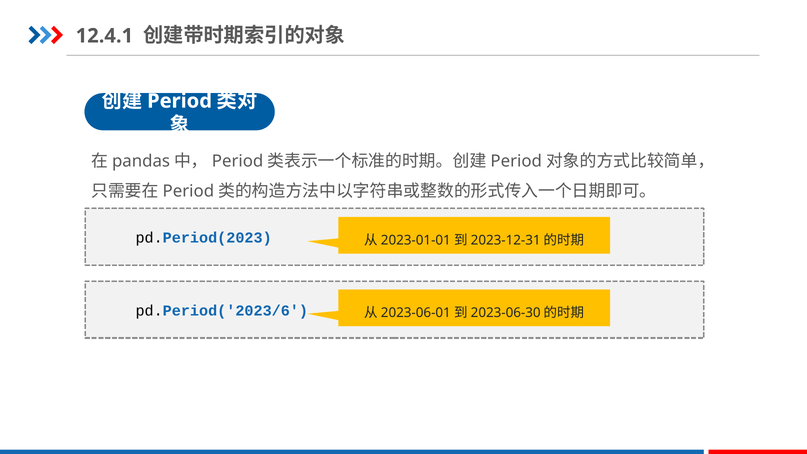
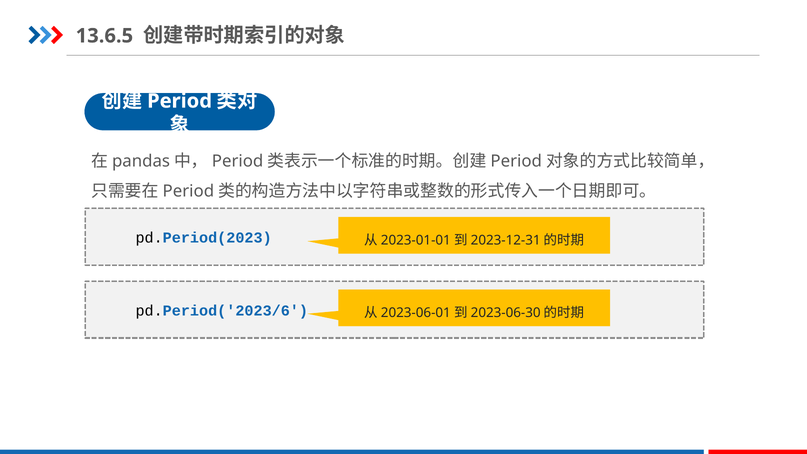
12.4.1: 12.4.1 -> 13.6.5
